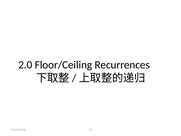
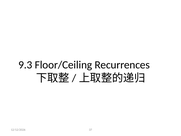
2.0: 2.0 -> 9.3
